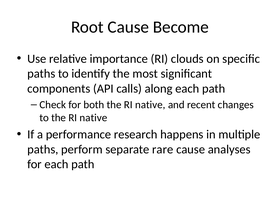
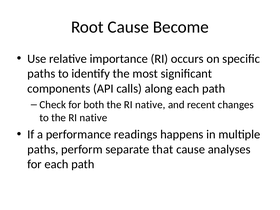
clouds: clouds -> occurs
research: research -> readings
rare: rare -> that
